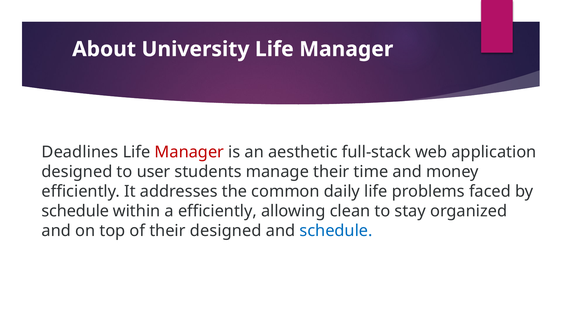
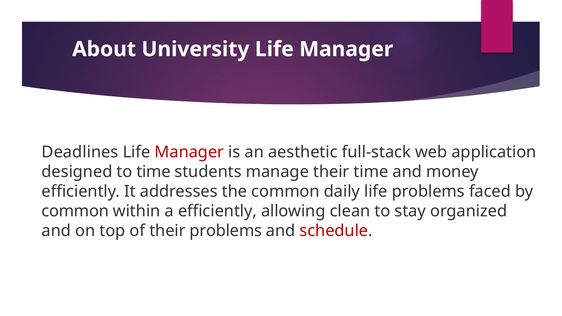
to user: user -> time
schedule at (75, 211): schedule -> common
their designed: designed -> problems
schedule at (336, 231) colour: blue -> red
